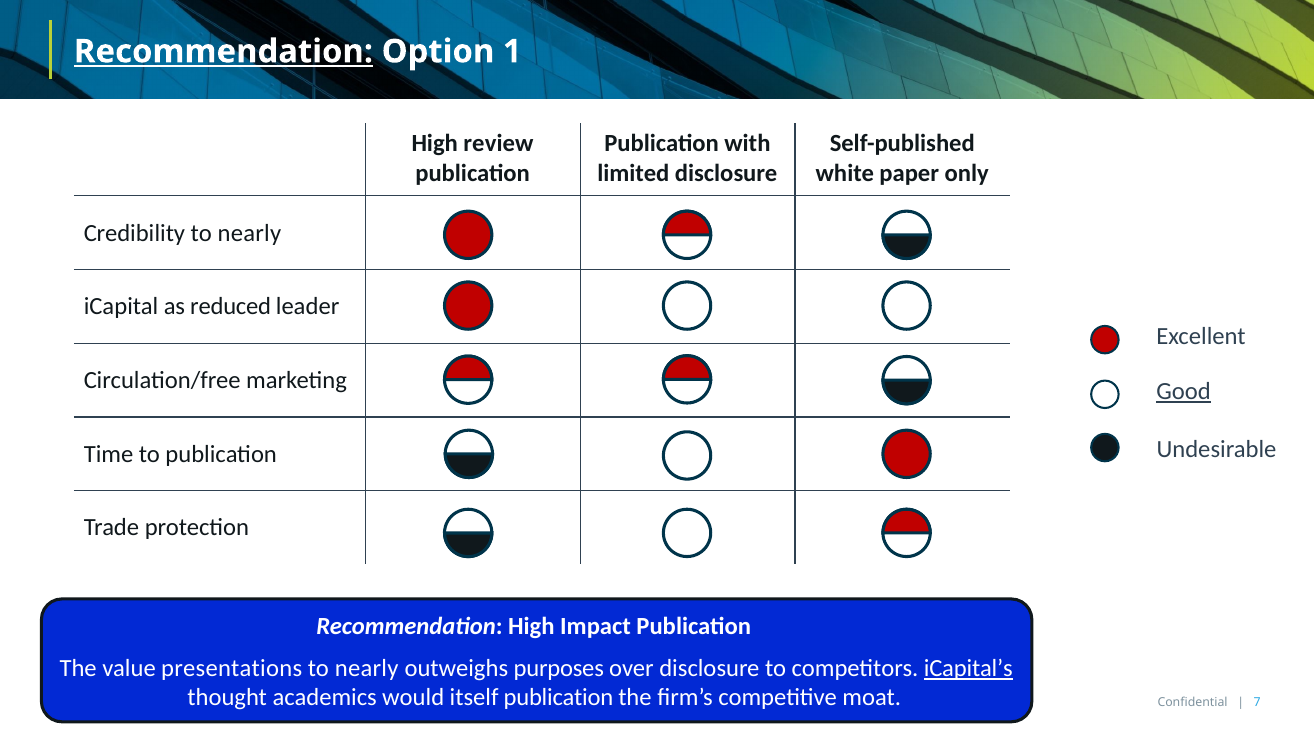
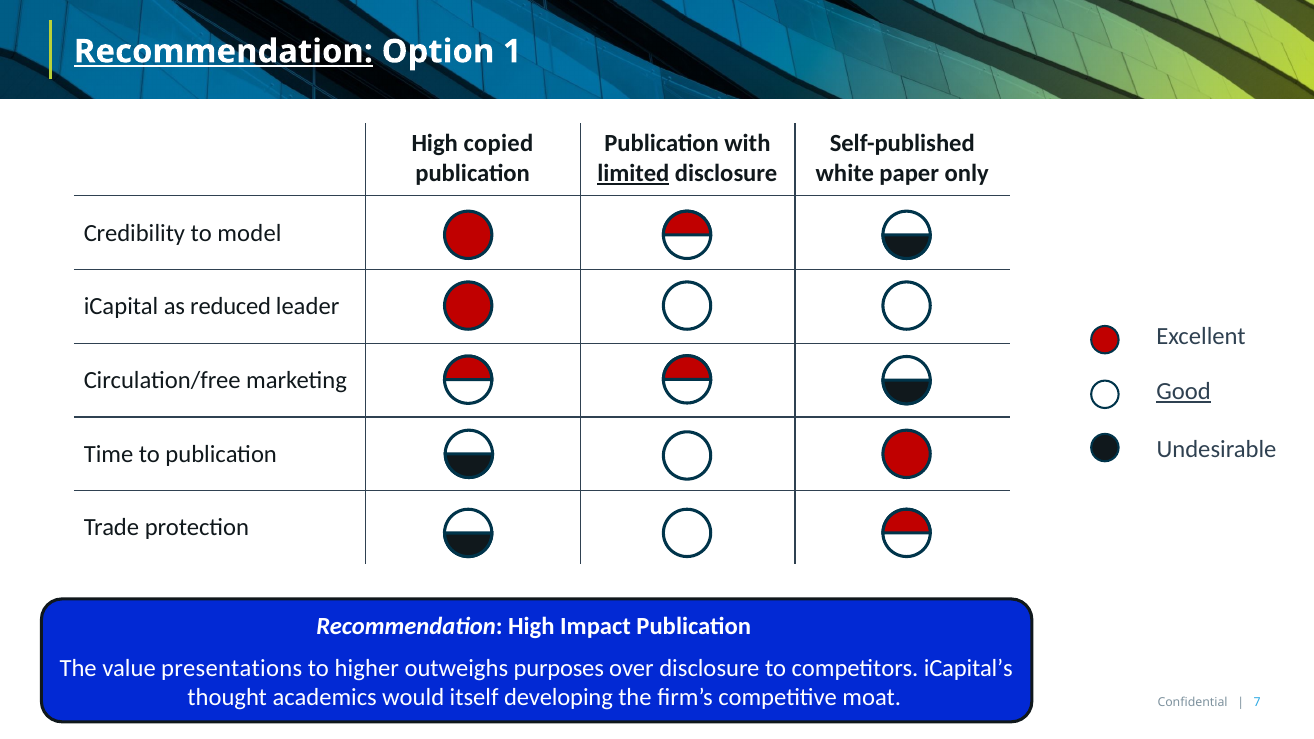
review: review -> copied
limited underline: none -> present
Credibility to nearly: nearly -> model
nearly at (367, 668): nearly -> higher
iCapital’s underline: present -> none
itself publication: publication -> developing
